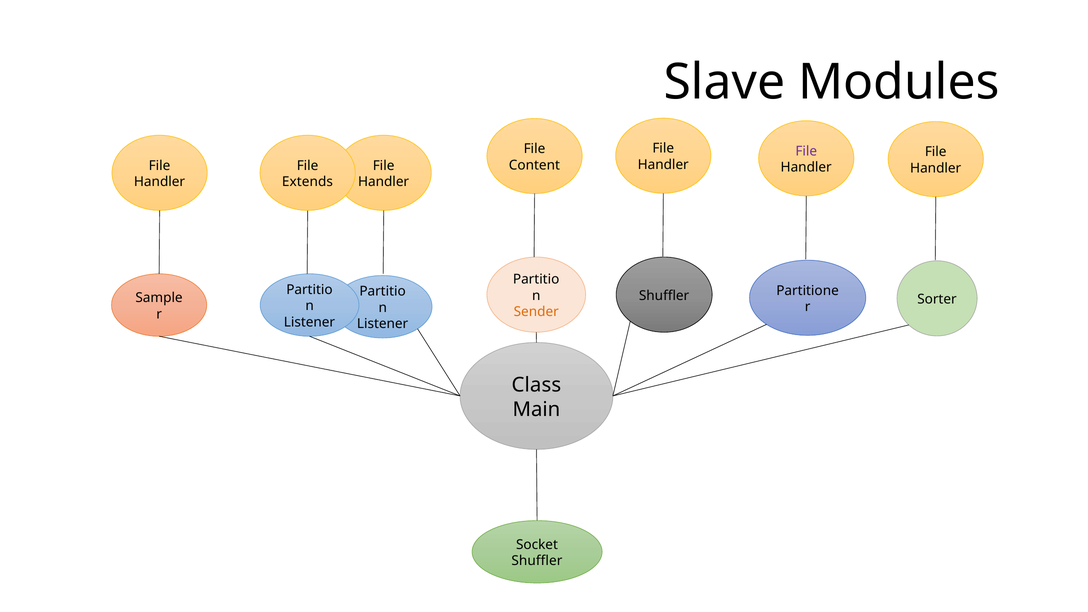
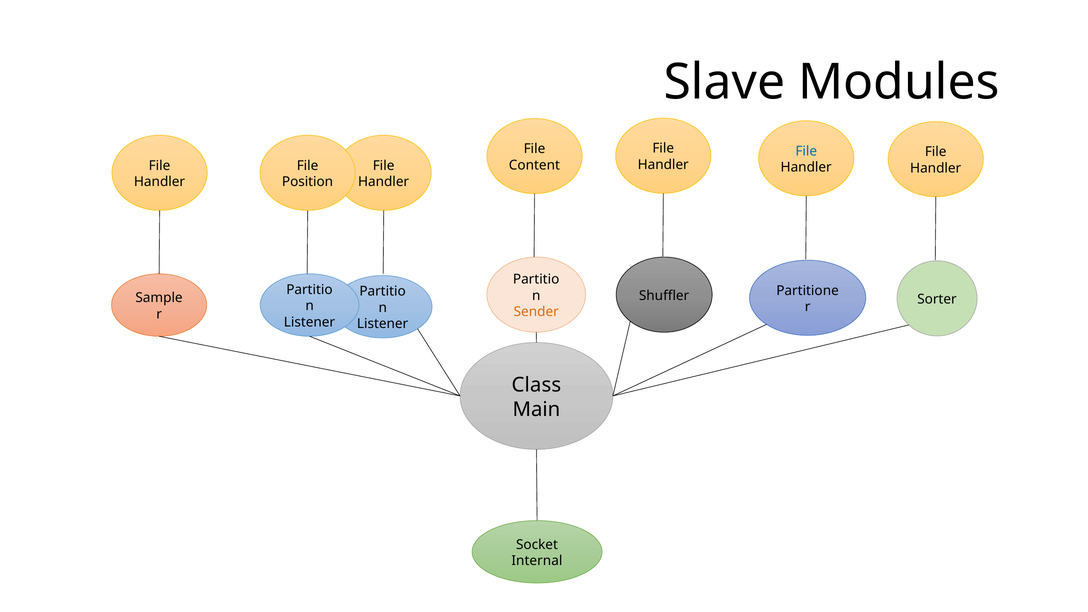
File at (806, 151) colour: purple -> blue
Extends: Extends -> Position
Shuffler at (537, 561): Shuffler -> Internal
